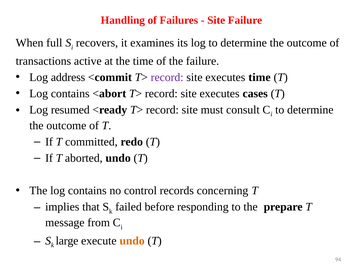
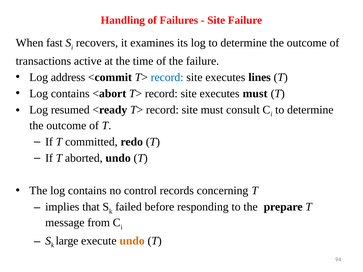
full: full -> fast
record at (167, 77) colour: purple -> blue
executes time: time -> lines
executes cases: cases -> must
